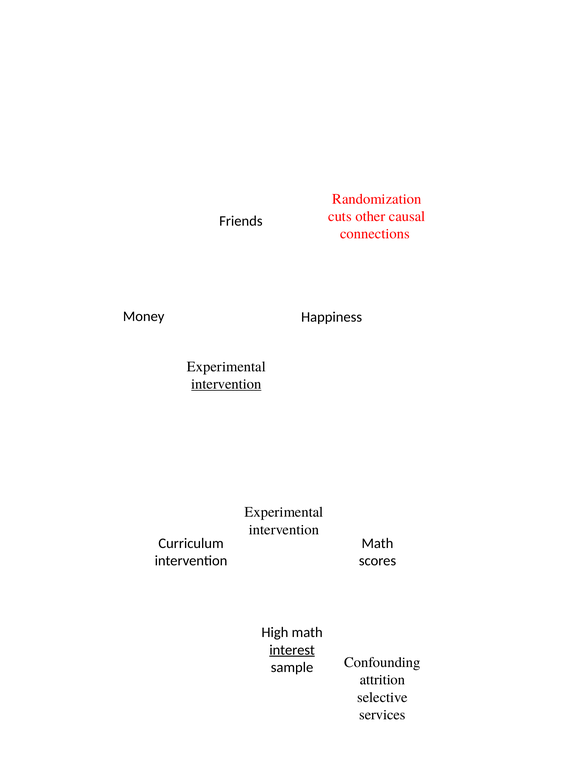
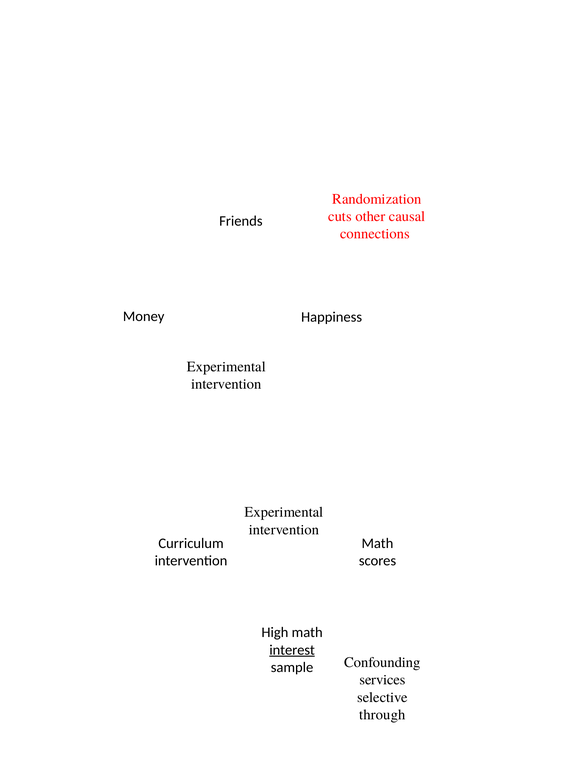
intervention at (226, 384) underline: present -> none
attrition: attrition -> services
services: services -> through
